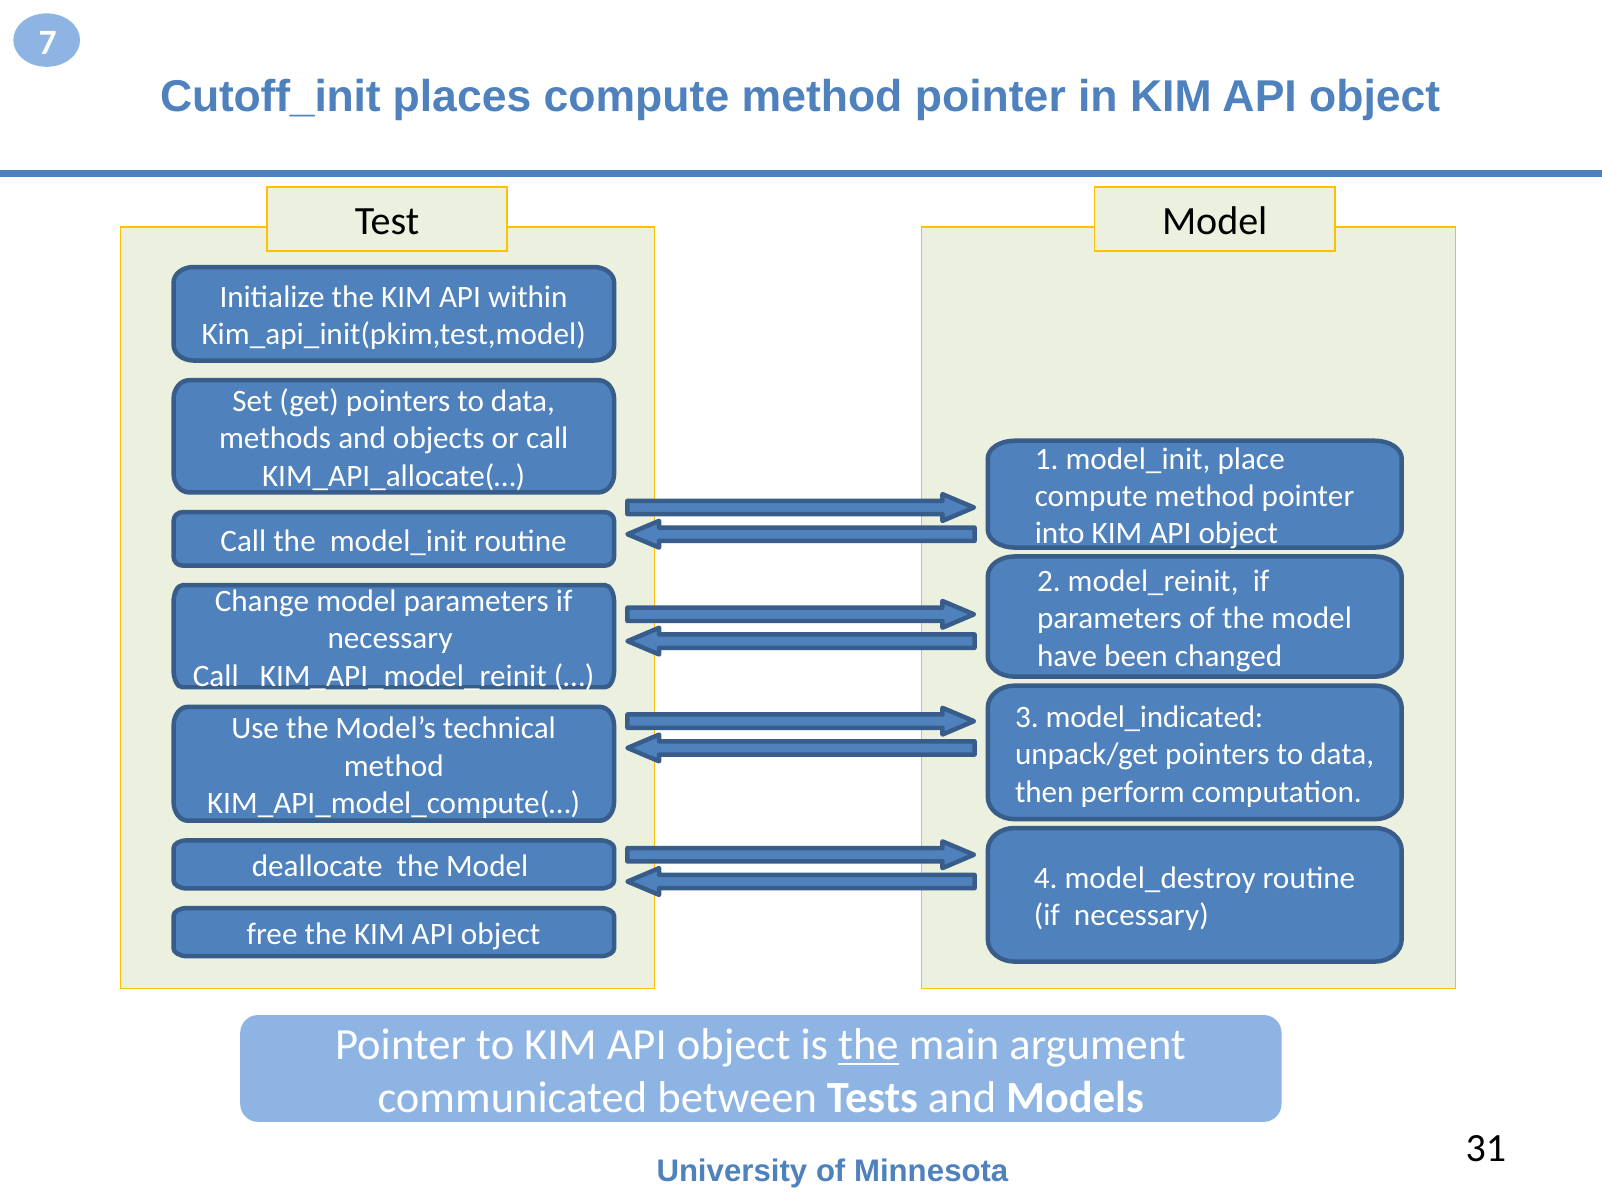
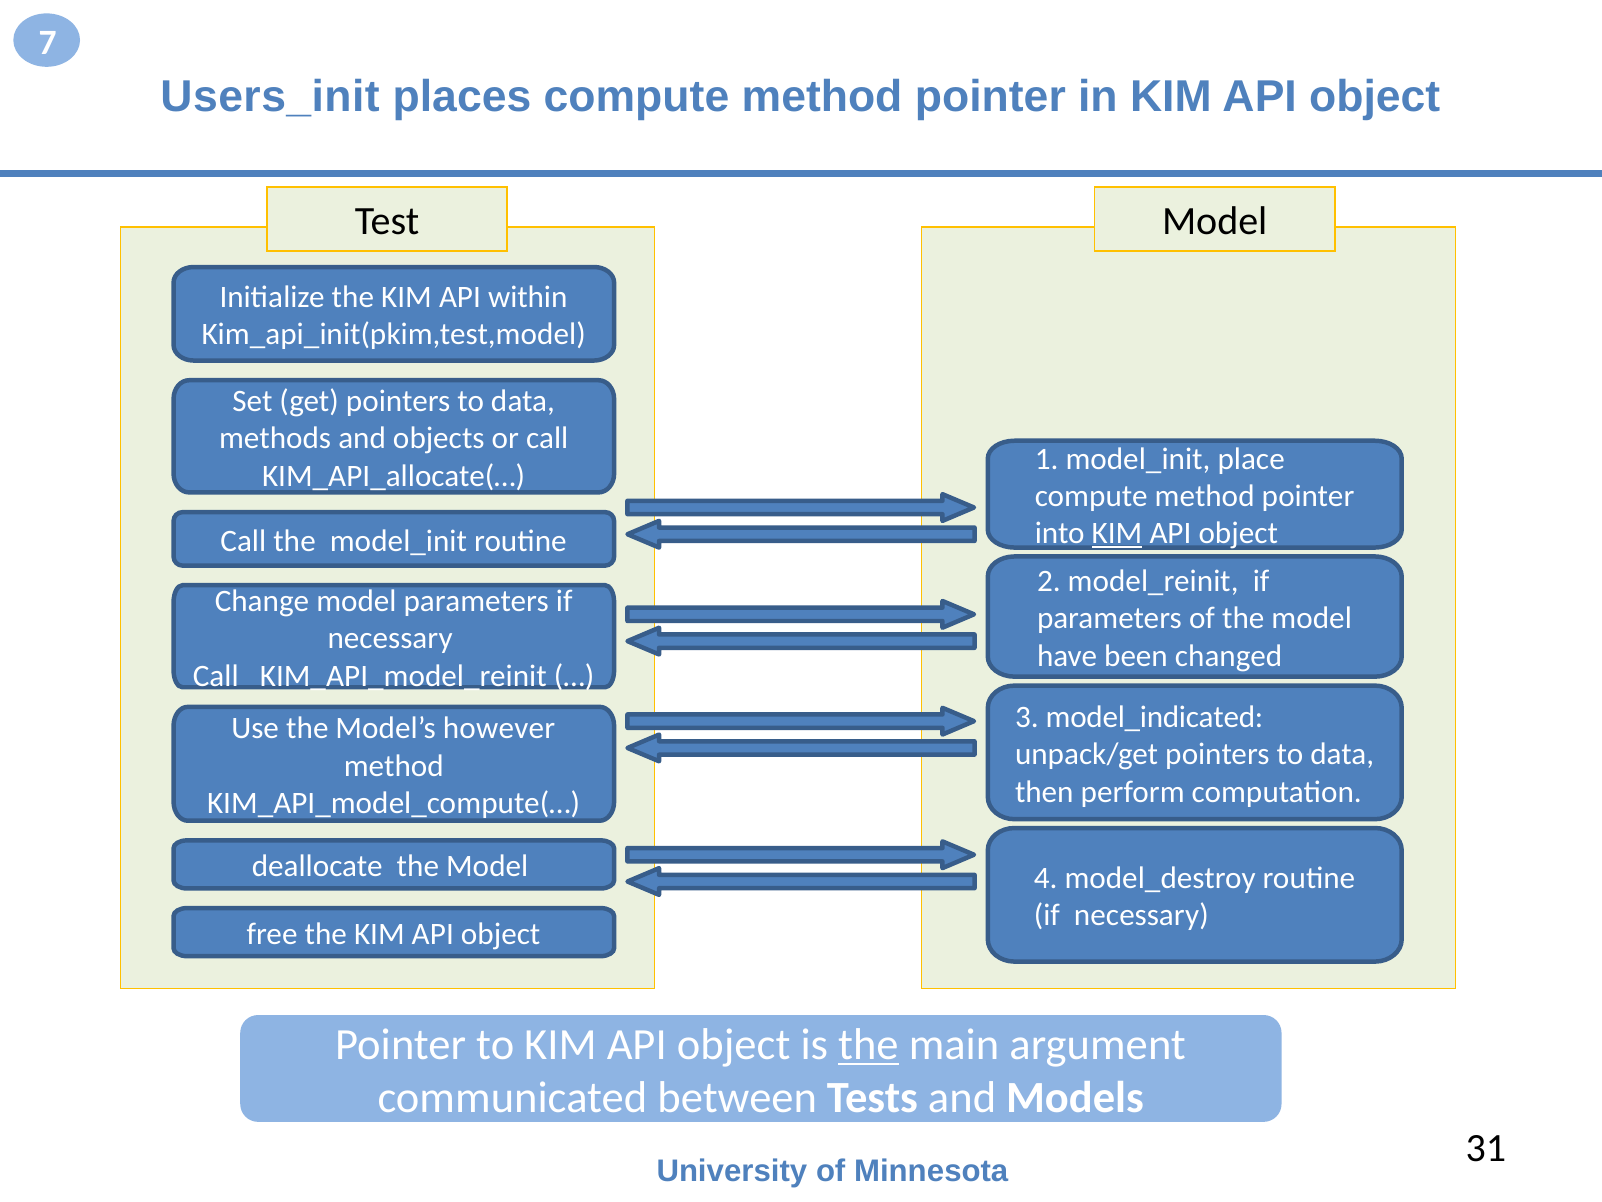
Cutoff_init: Cutoff_init -> Users_init
KIM at (1117, 533) underline: none -> present
technical: technical -> however
